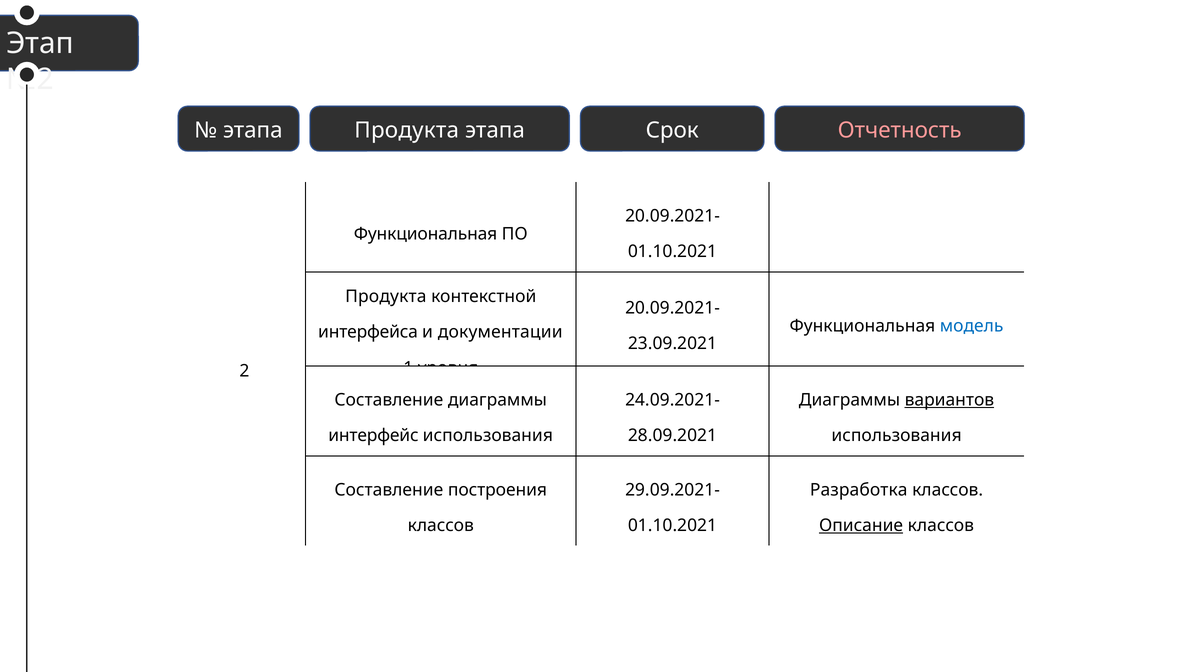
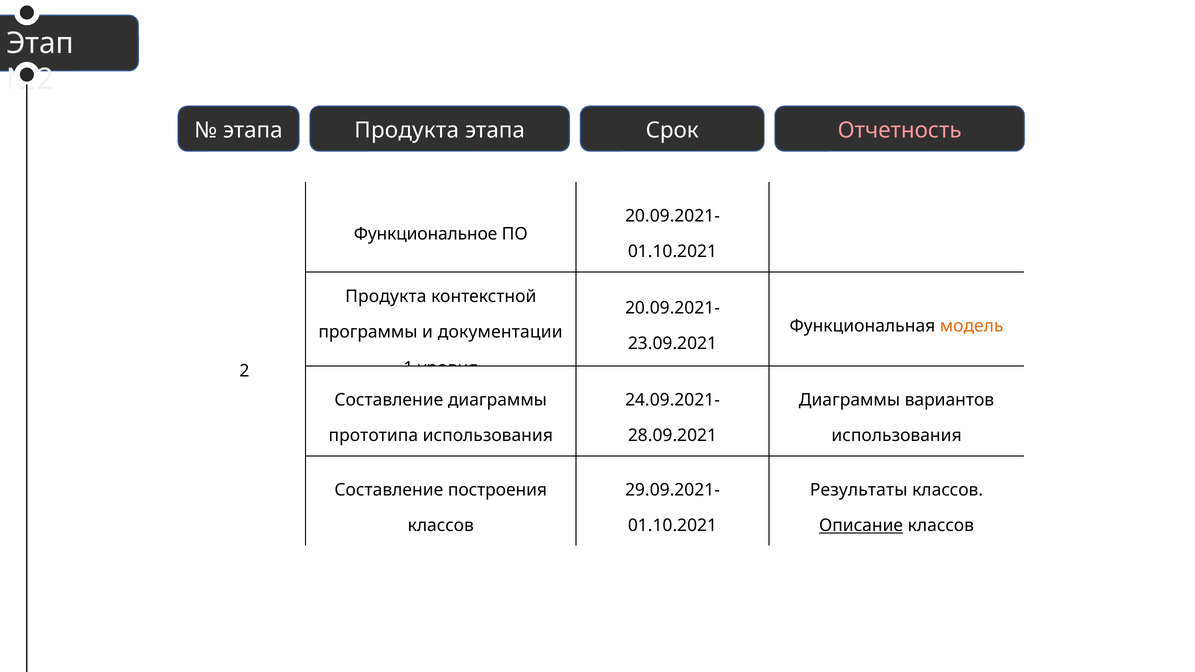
Функциональная at (426, 234): Функциональная -> Функциональное
модель colour: blue -> orange
интерфейса: интерфейса -> программы
вариантов underline: present -> none
интерфейс: интерфейс -> прототипа
Разработка: Разработка -> Результаты
